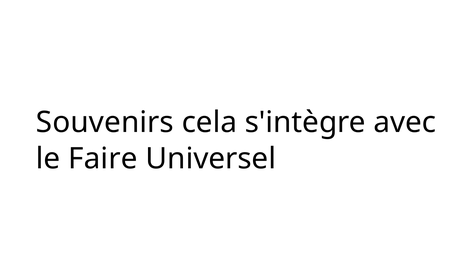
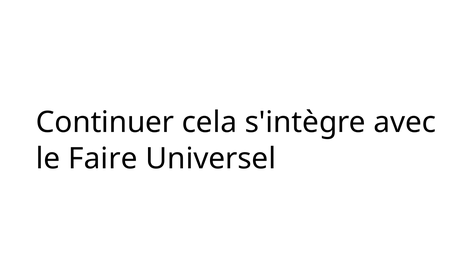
Souvenirs: Souvenirs -> Continuer
